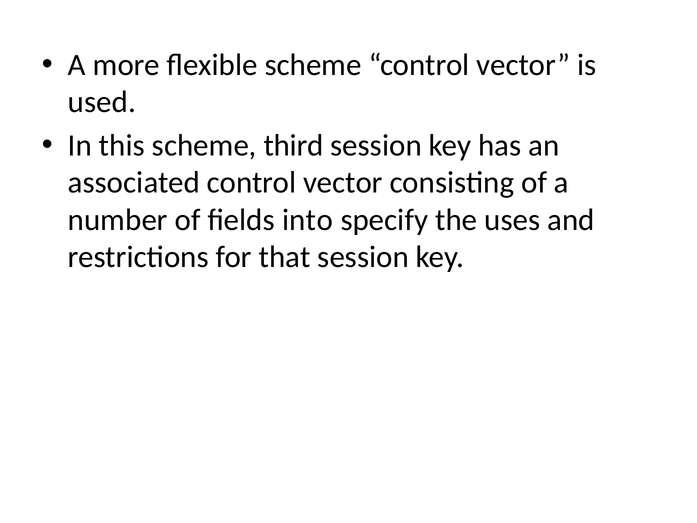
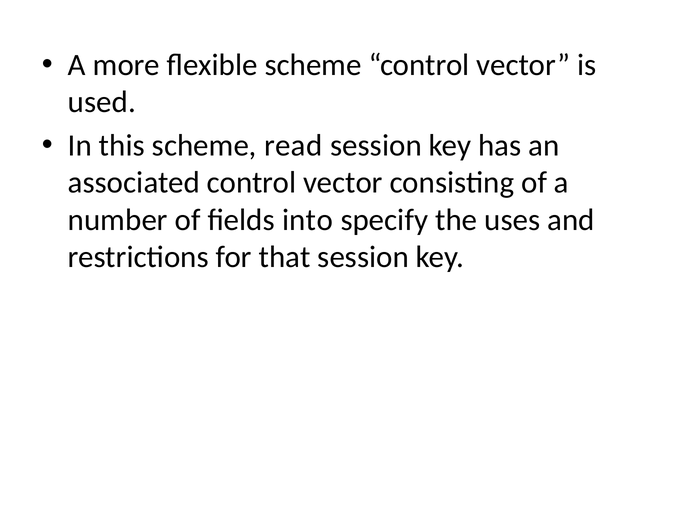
third: third -> read
